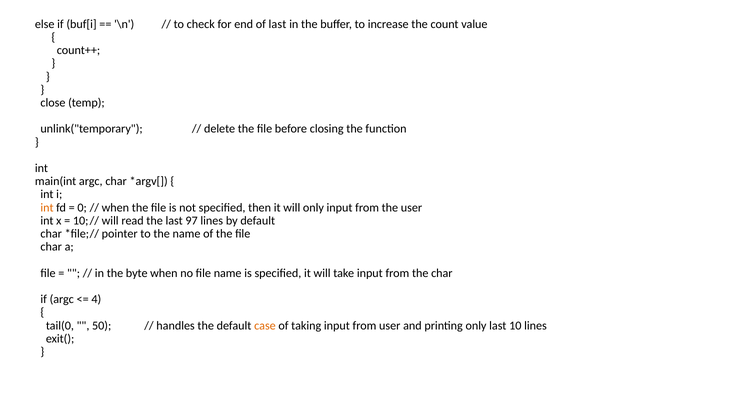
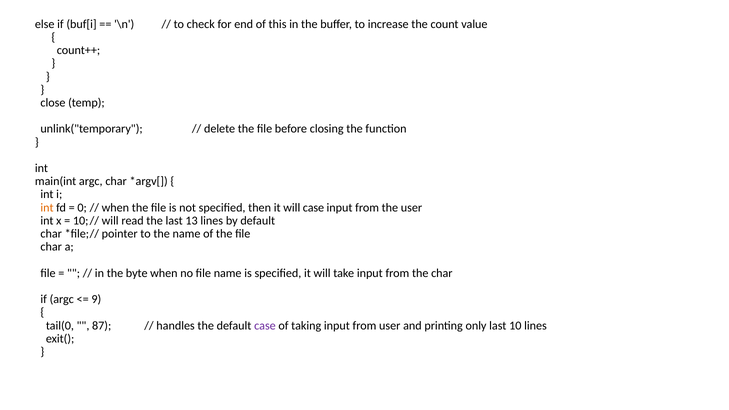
of last: last -> this
will only: only -> case
97: 97 -> 13
4: 4 -> 9
50: 50 -> 87
case at (265, 326) colour: orange -> purple
